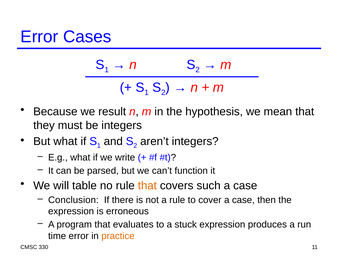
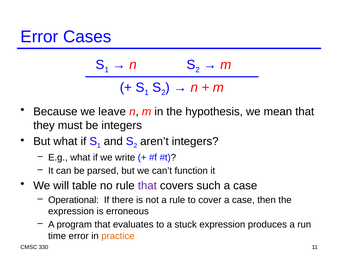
result: result -> leave
that at (147, 185) colour: orange -> purple
Conclusion: Conclusion -> Operational
